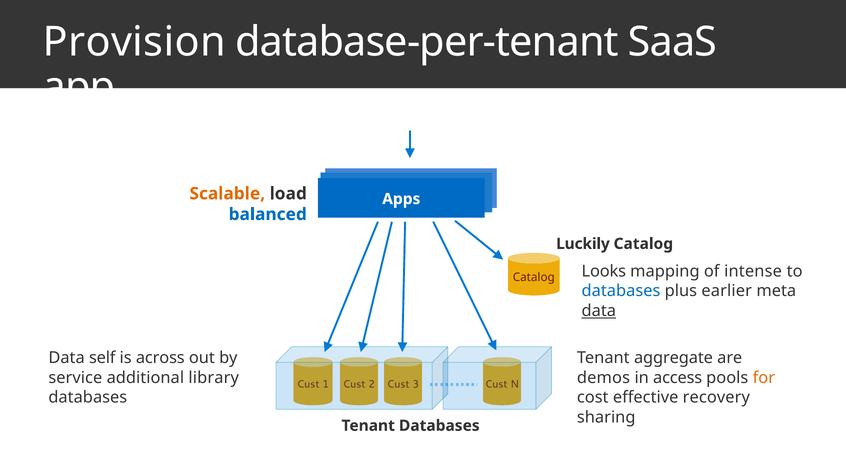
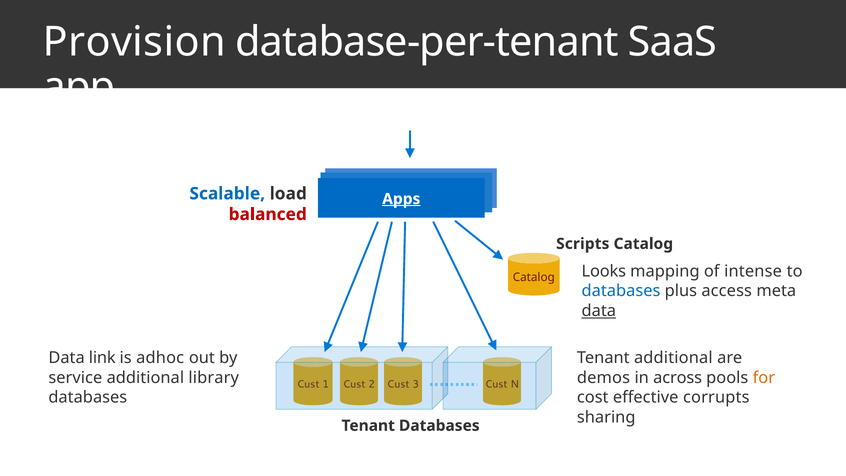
Scalable colour: orange -> blue
Apps underline: none -> present
balanced colour: blue -> red
Luckily: Luckily -> Scripts
earlier: earlier -> access
self: self -> link
across: across -> adhoc
Tenant aggregate: aggregate -> additional
access: access -> across
recovery: recovery -> corrupts
